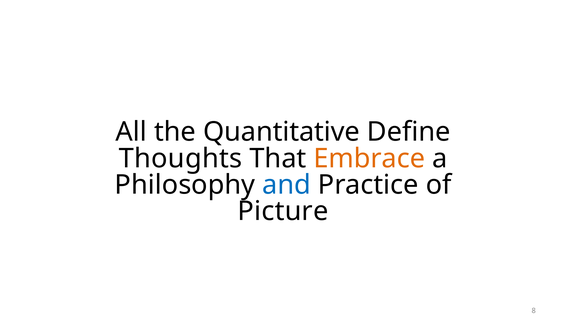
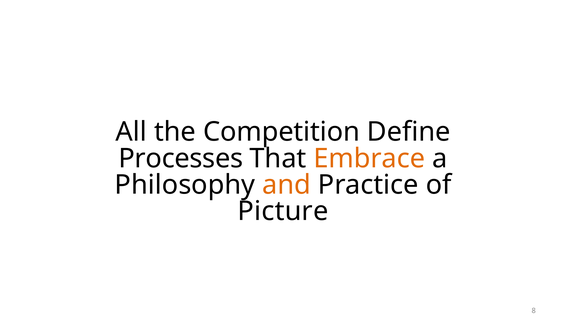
Quantitative: Quantitative -> Competition
Thoughts: Thoughts -> Processes
and colour: blue -> orange
